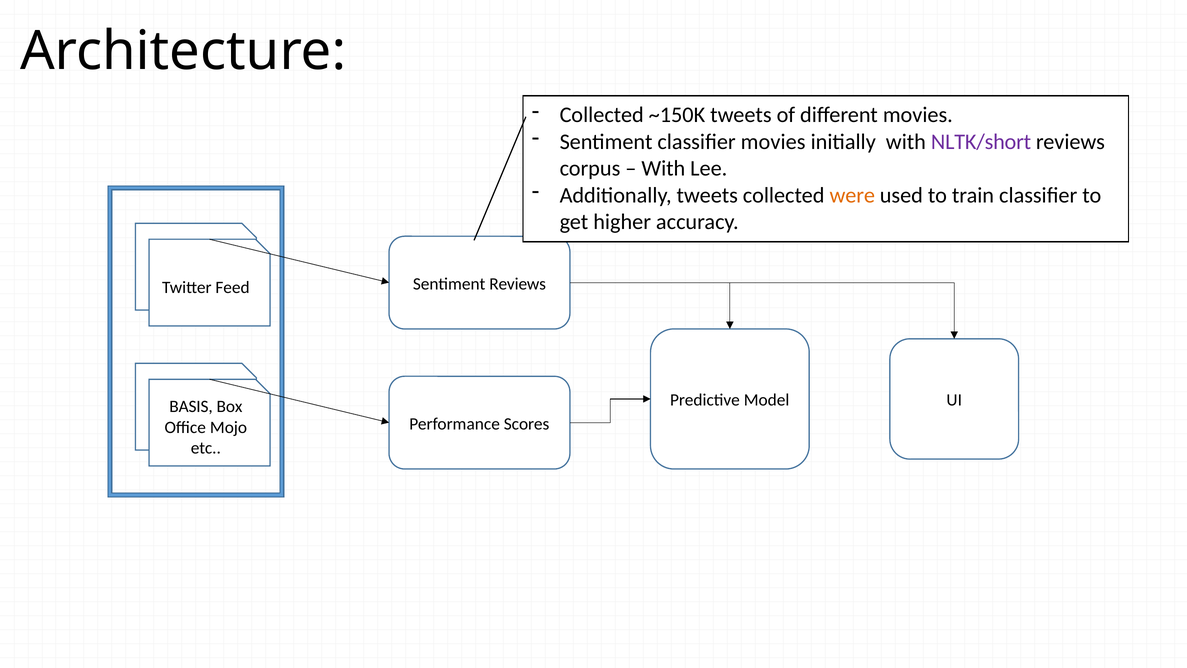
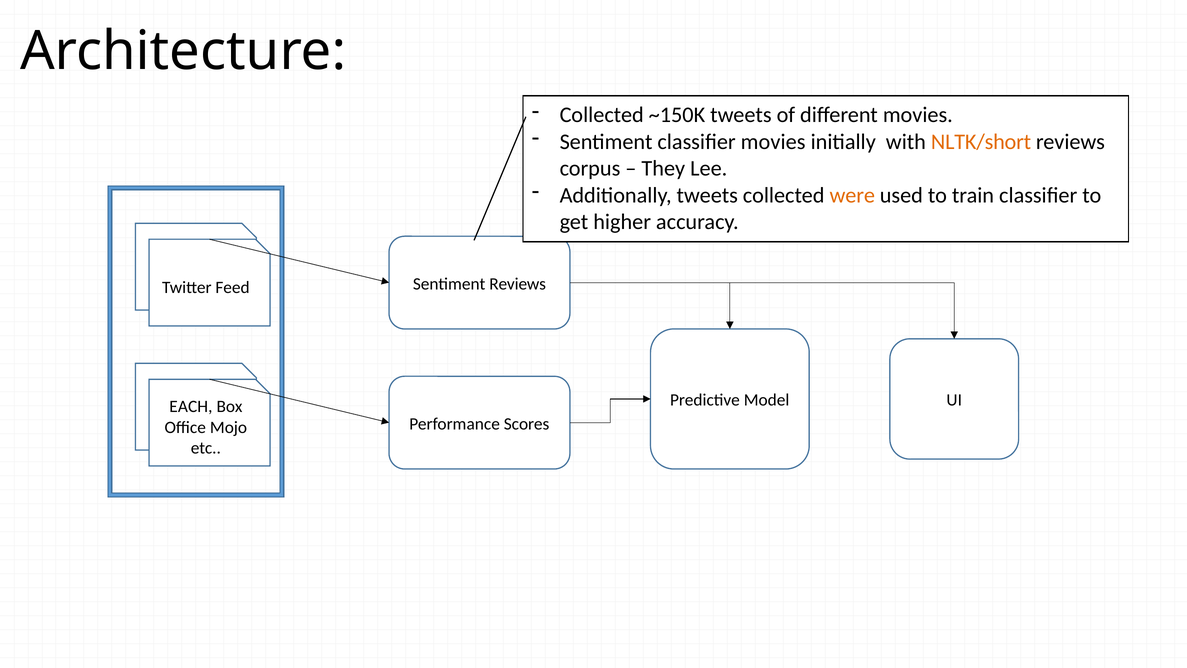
NLTK/short colour: purple -> orange
With at (663, 168): With -> They
BASIS: BASIS -> EACH
